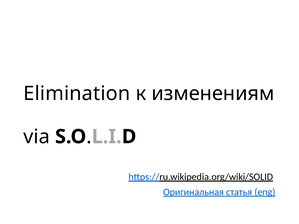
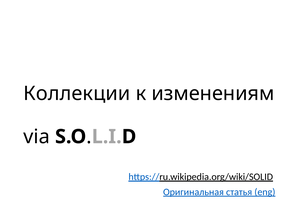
Elimination: Elimination -> Коллекции
